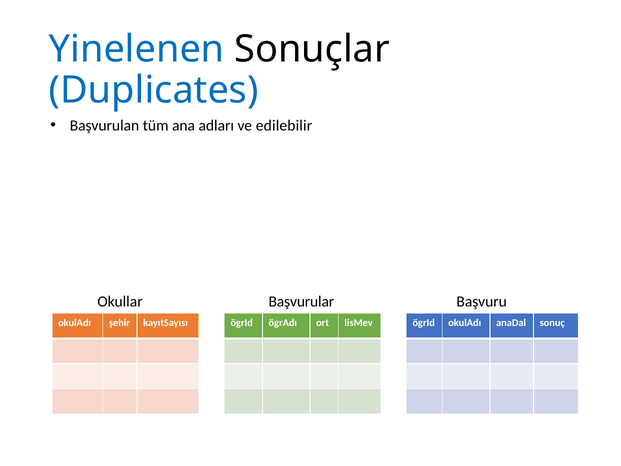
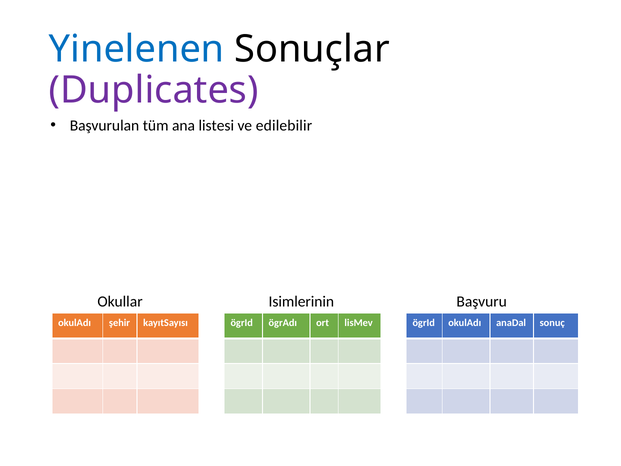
Duplicates colour: blue -> purple
adları: adları -> listesi
Başvurular: Başvurular -> Isimlerinin
